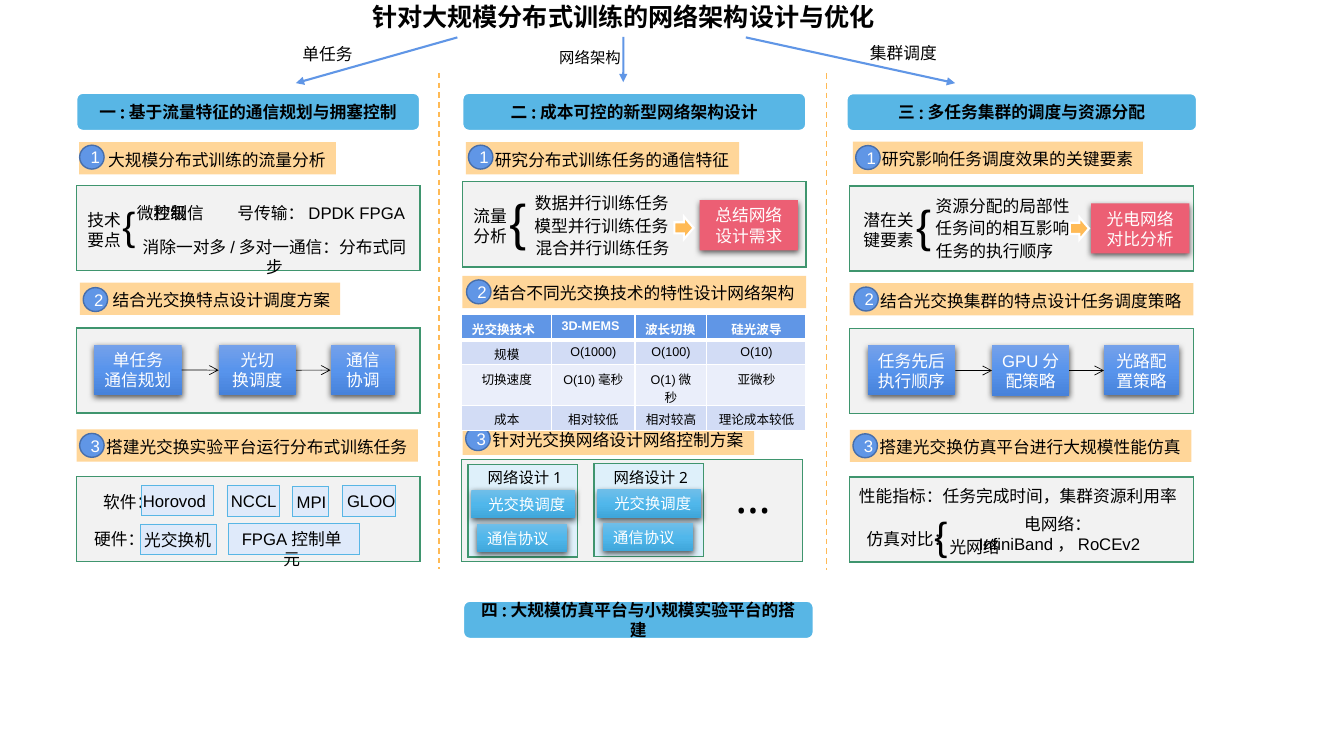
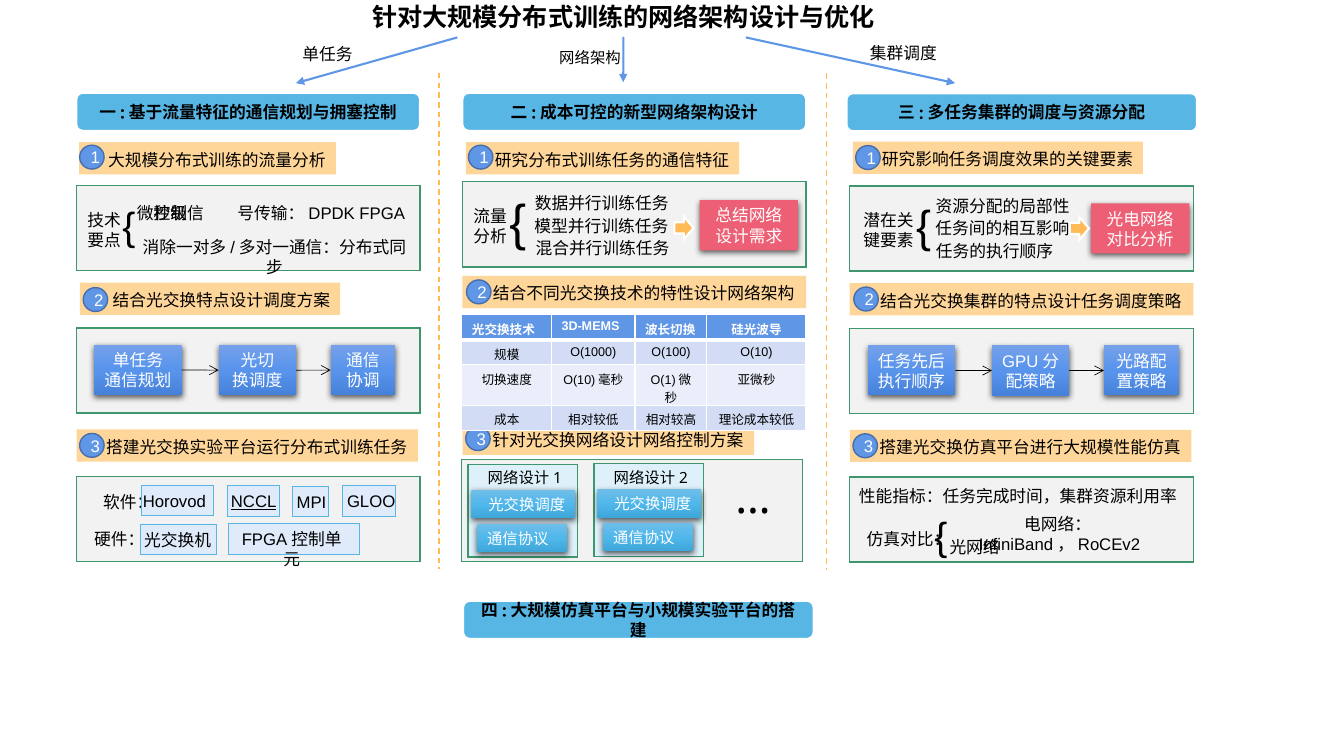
NCCL underline: none -> present
